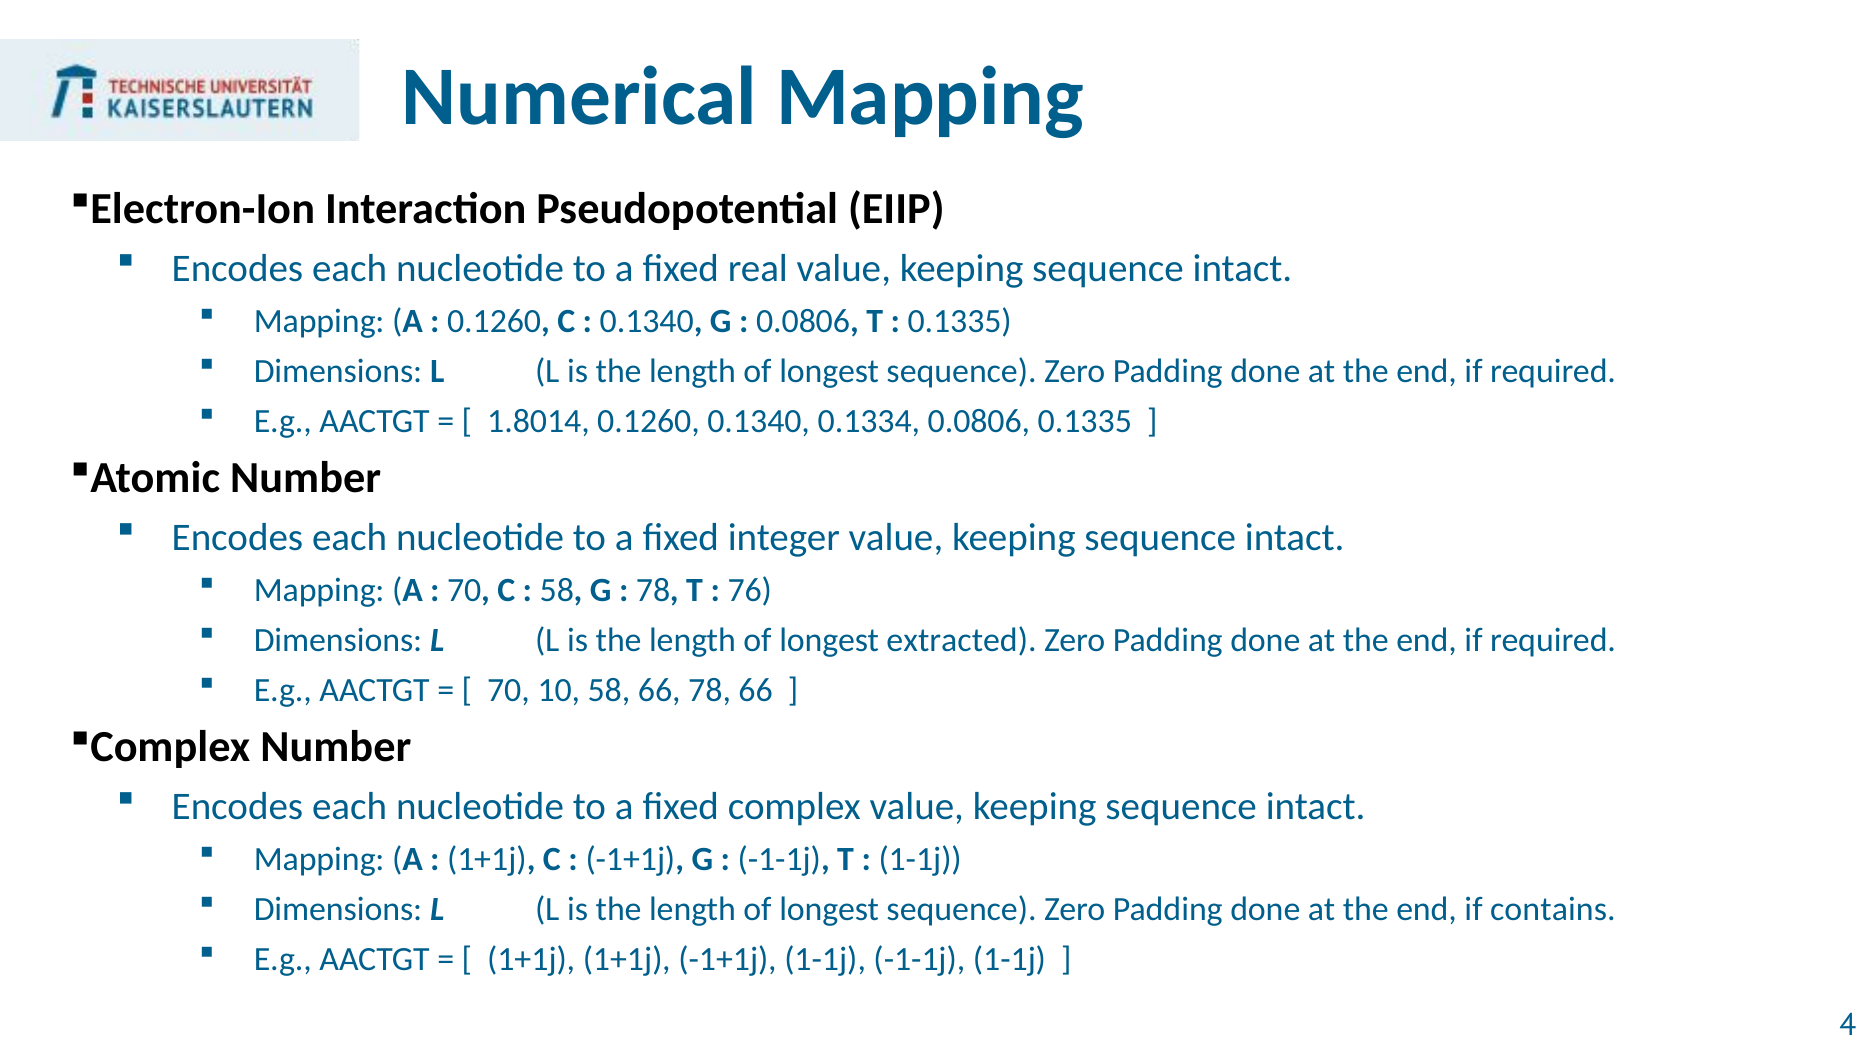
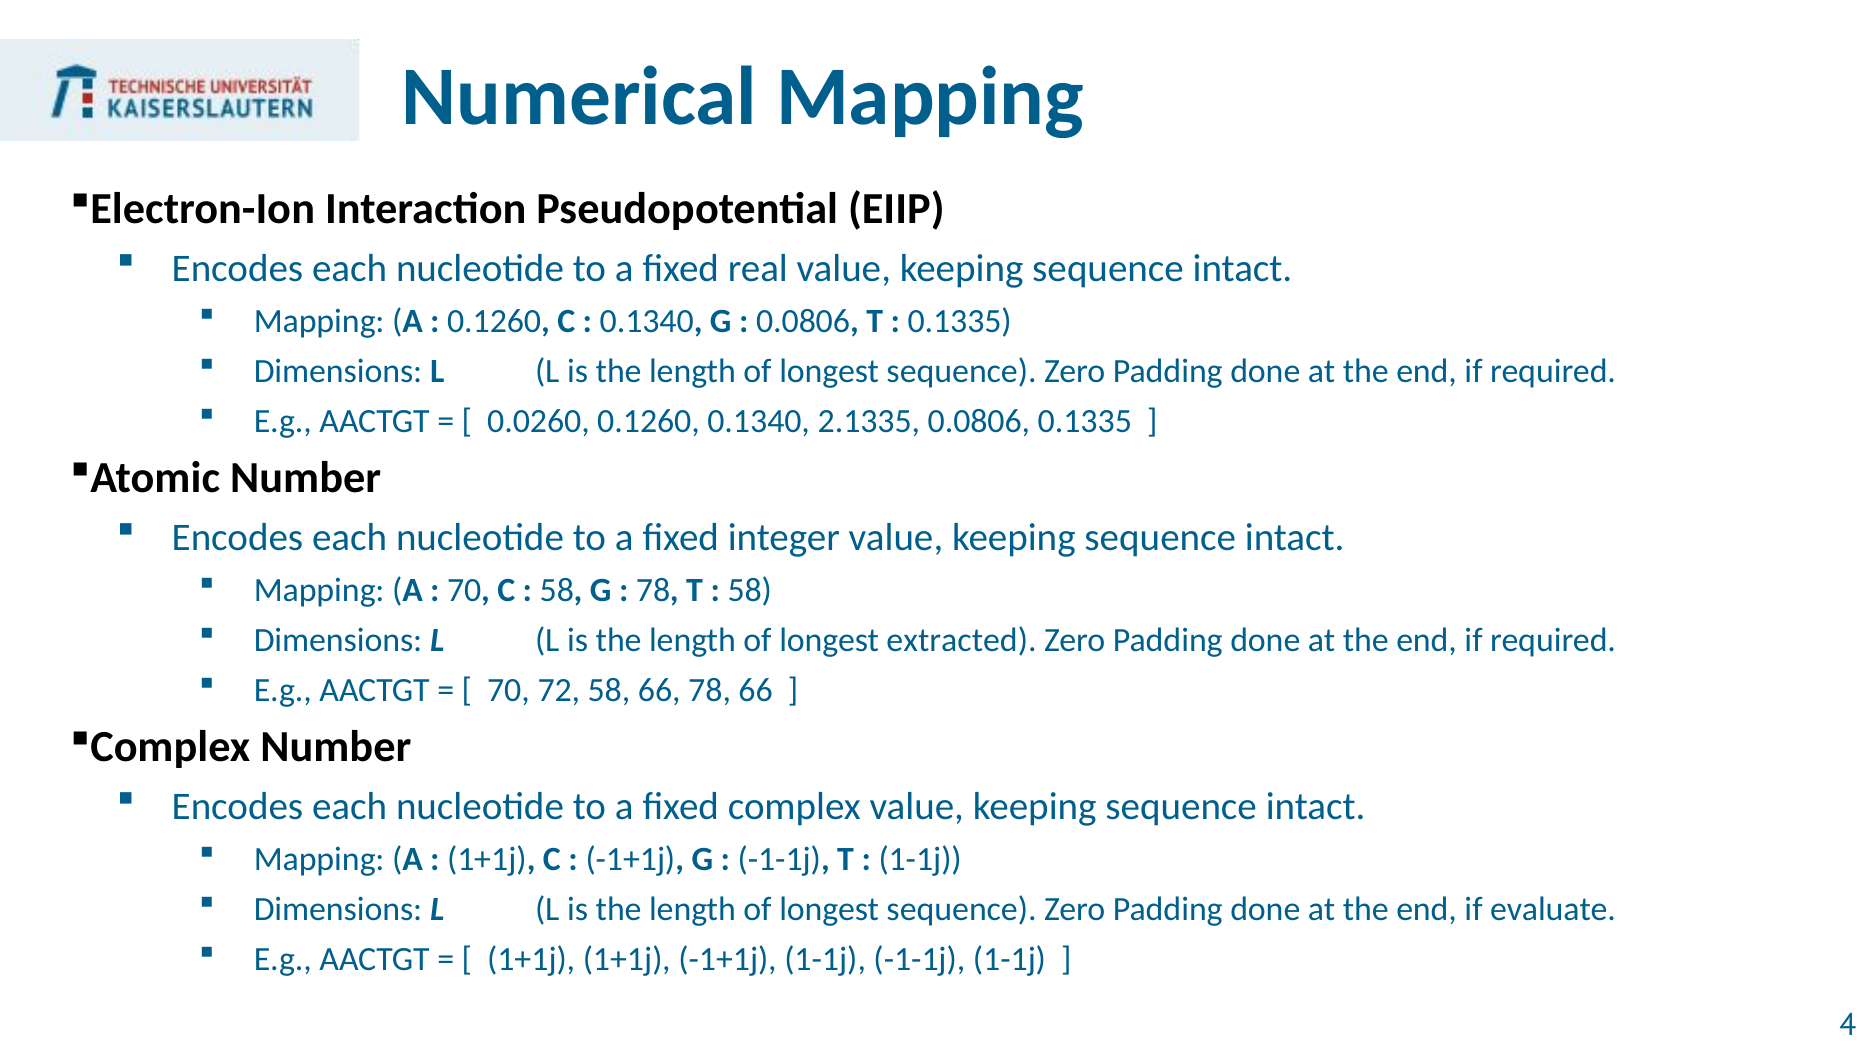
1.8014: 1.8014 -> 0.0260
0.1334: 0.1334 -> 2.1335
76 at (750, 590): 76 -> 58
10: 10 -> 72
contains: contains -> evaluate
